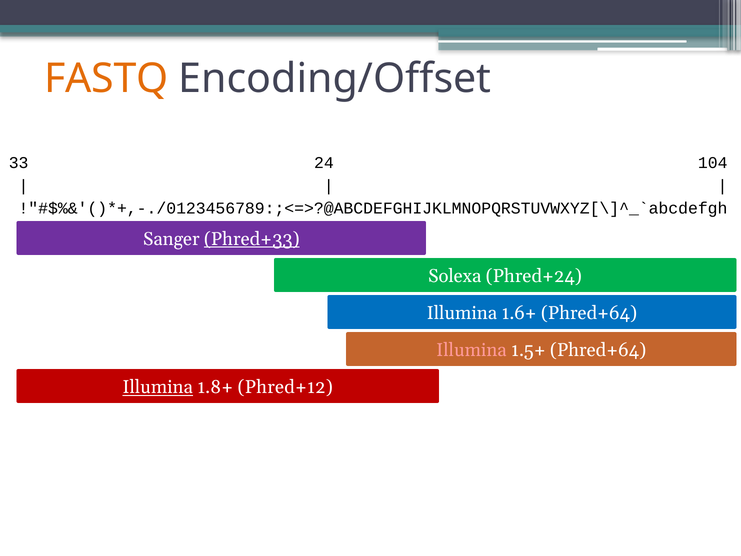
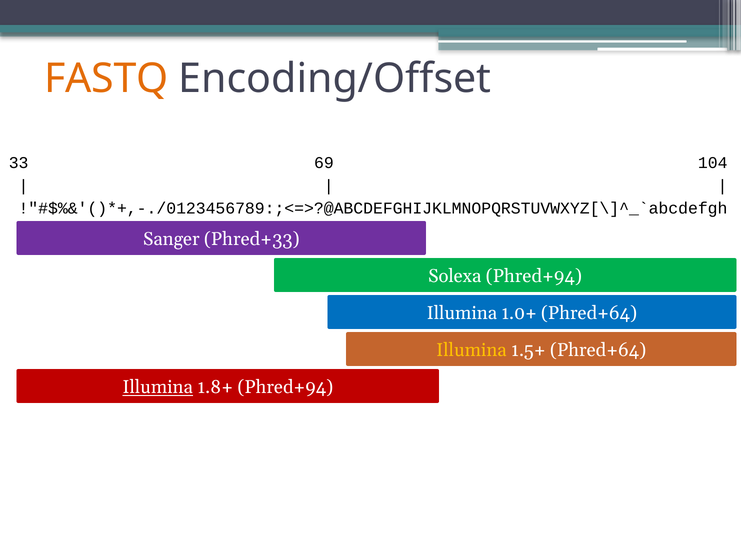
24: 24 -> 69
Phred+33 underline: present -> none
Solexa Phred+24: Phred+24 -> Phred+94
1.6+: 1.6+ -> 1.0+
Illumina at (471, 350) colour: pink -> yellow
1.8+ Phred+12: Phred+12 -> Phred+94
